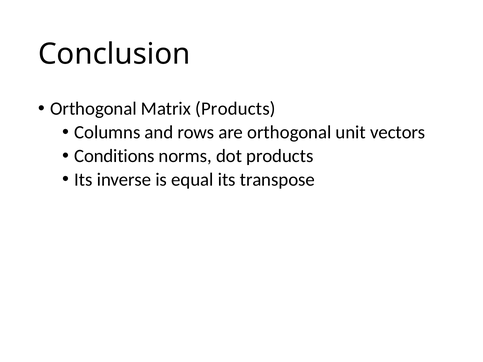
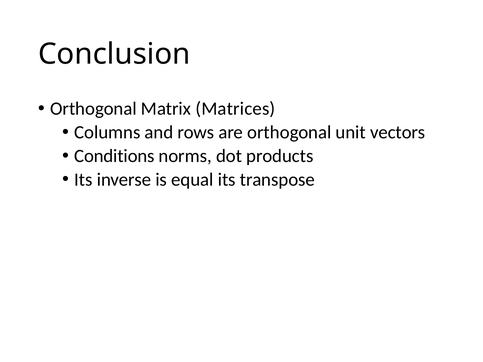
Matrix Products: Products -> Matrices
